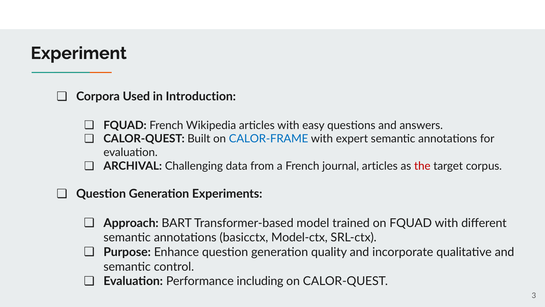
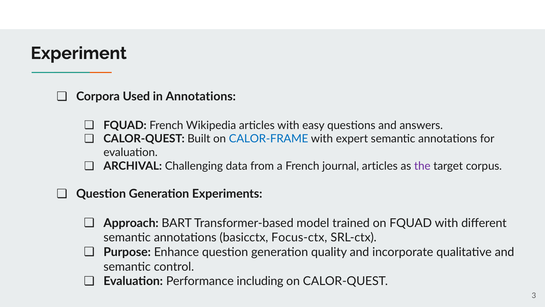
in Introduction: Introduction -> Annotations
the colour: red -> purple
Model-ctx: Model-ctx -> Focus-ctx
